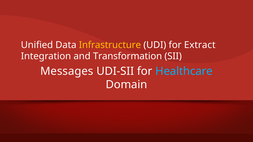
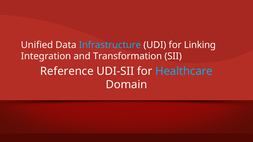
Infrastructure colour: yellow -> light blue
Extract: Extract -> Linking
Messages: Messages -> Reference
